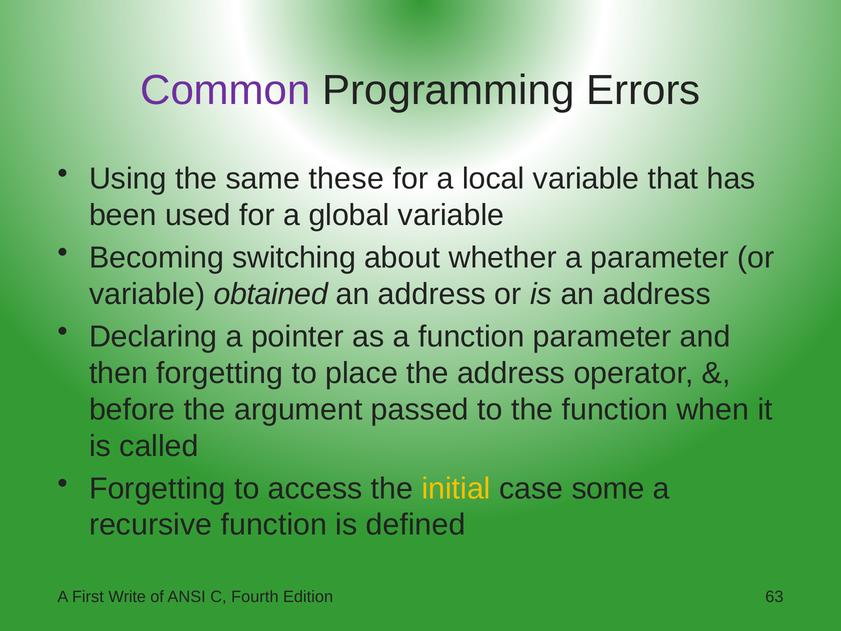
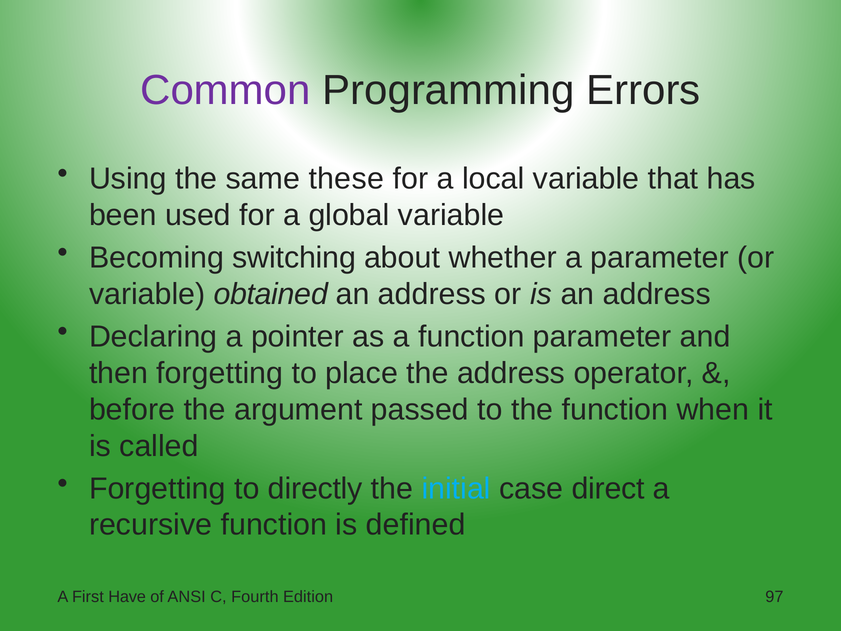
access: access -> directly
initial colour: yellow -> light blue
some: some -> direct
Write: Write -> Have
63: 63 -> 97
